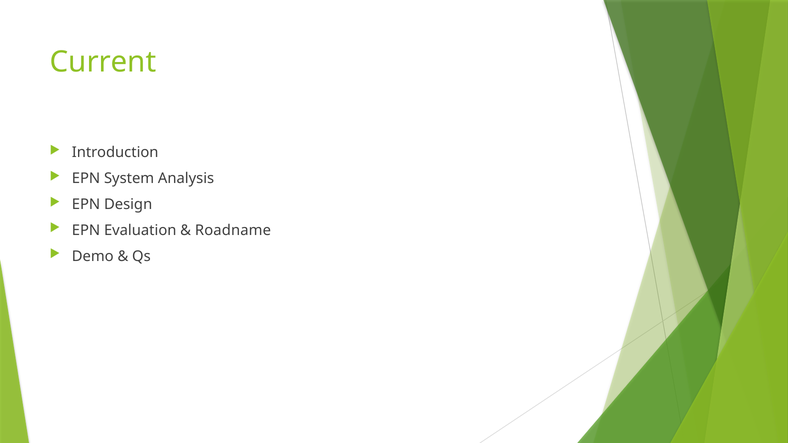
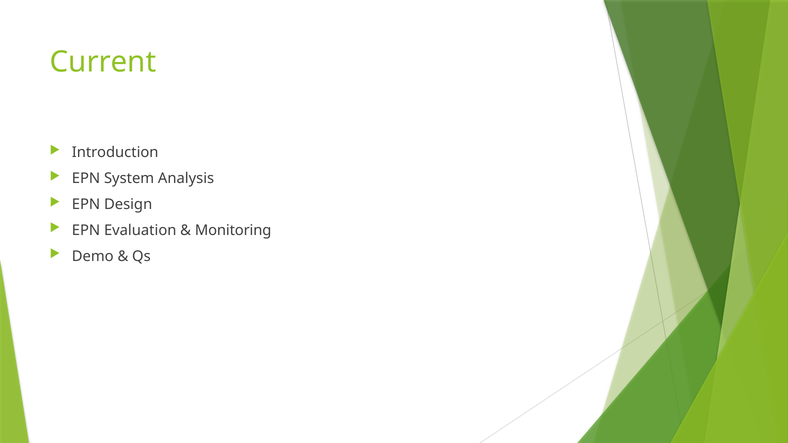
Roadname: Roadname -> Monitoring
